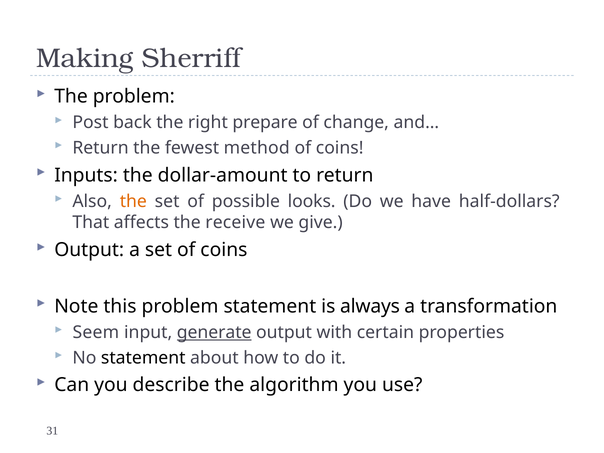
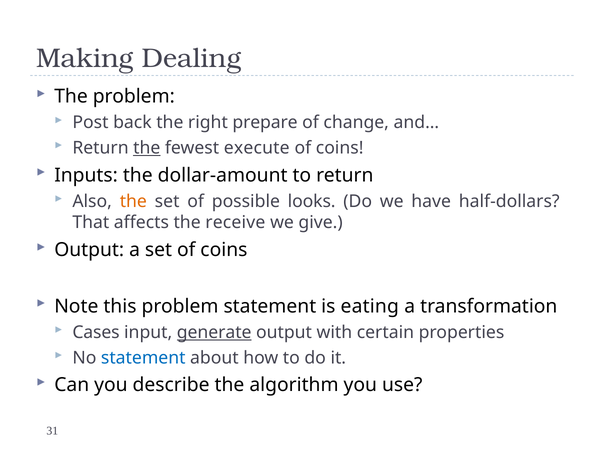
Sherriff: Sherriff -> Dealing
the at (147, 148) underline: none -> present
method: method -> execute
always: always -> eating
Seem: Seem -> Cases
statement at (143, 358) colour: black -> blue
